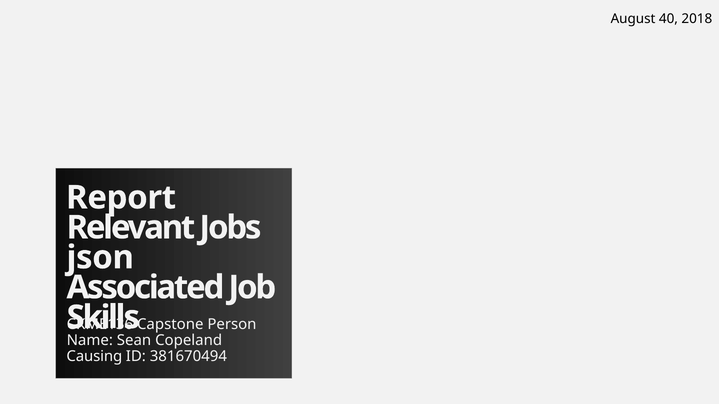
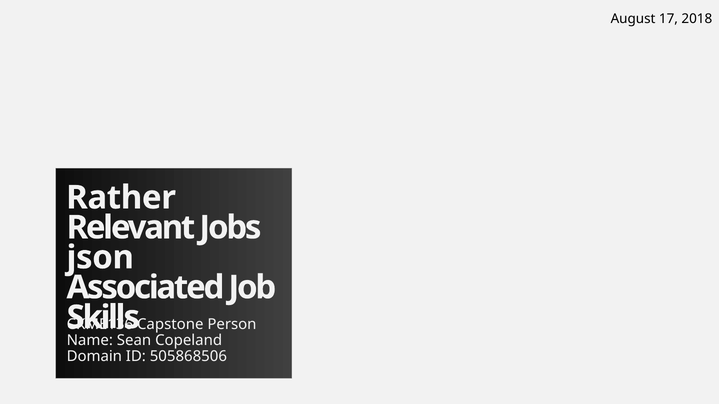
40: 40 -> 17
Report: Report -> Rather
Causing: Causing -> Domain
381670494: 381670494 -> 505868506
